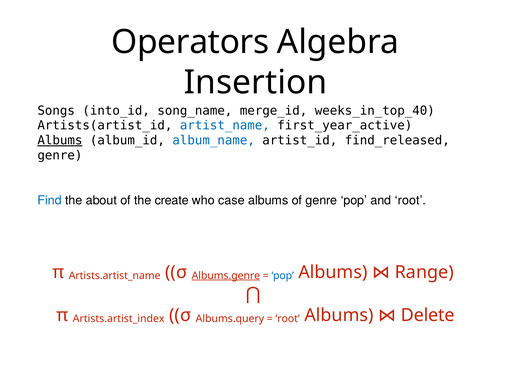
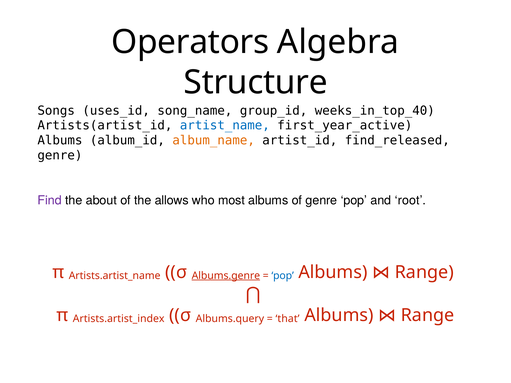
Insertion: Insertion -> Structure
into_id: into_id -> uses_id
merge_id: merge_id -> group_id
Albums at (60, 141) underline: present -> none
album_name colour: blue -> orange
Find colour: blue -> purple
create: create -> allows
case: case -> most
root at (288, 319): root -> that
Delete at (428, 316): Delete -> Range
